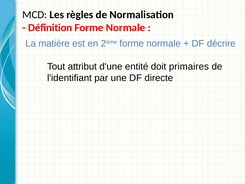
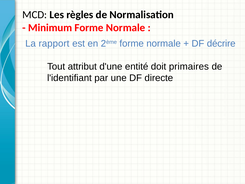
Définition: Définition -> Minimum
matière: matière -> rapport
